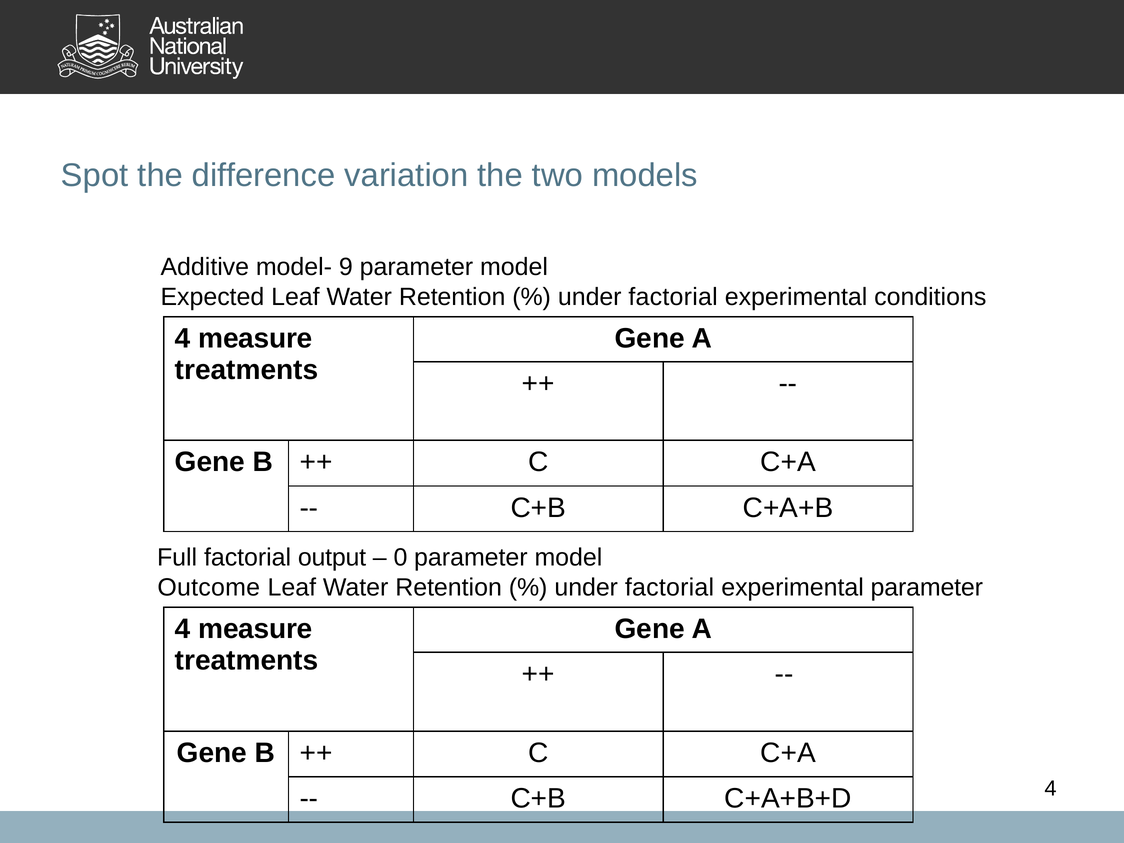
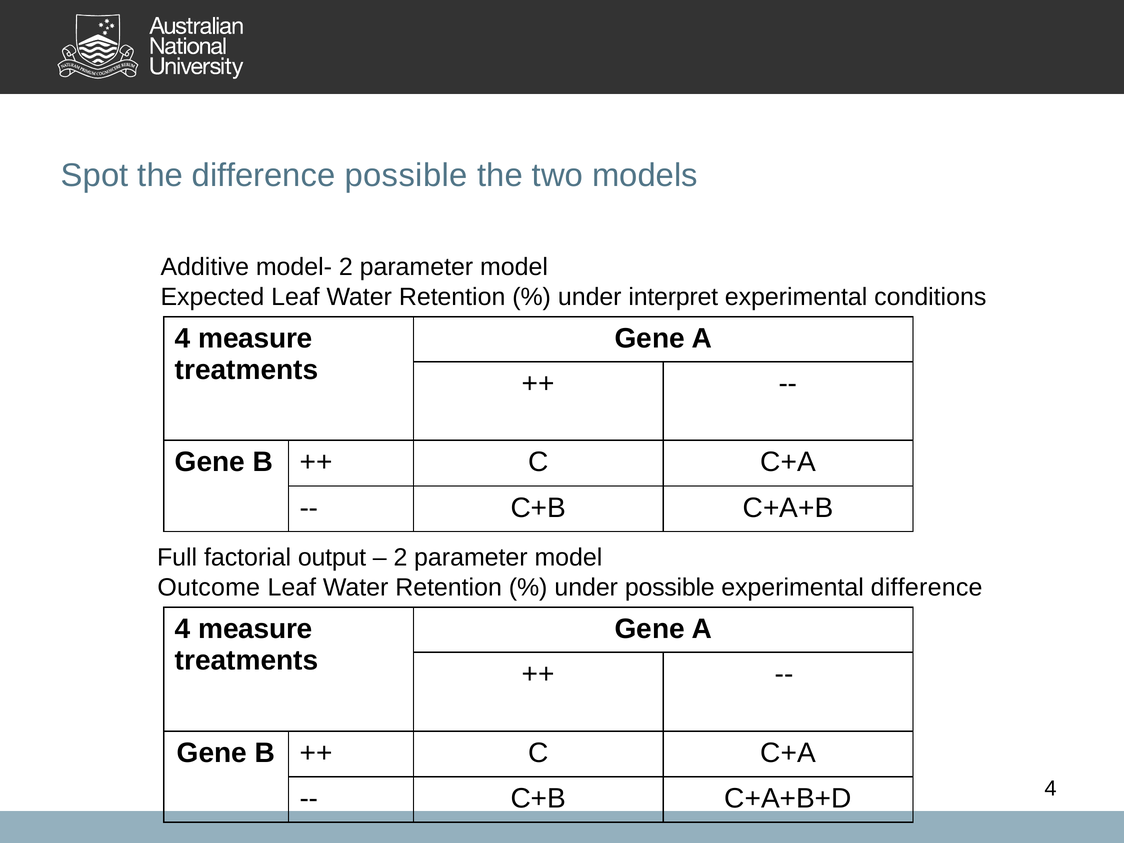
difference variation: variation -> possible
model- 9: 9 -> 2
factorial at (673, 297): factorial -> interpret
0 at (400, 558): 0 -> 2
factorial at (670, 588): factorial -> possible
experimental parameter: parameter -> difference
